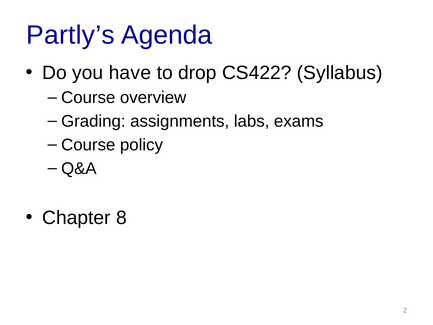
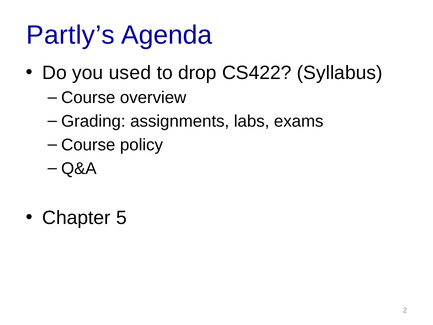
have: have -> used
8: 8 -> 5
